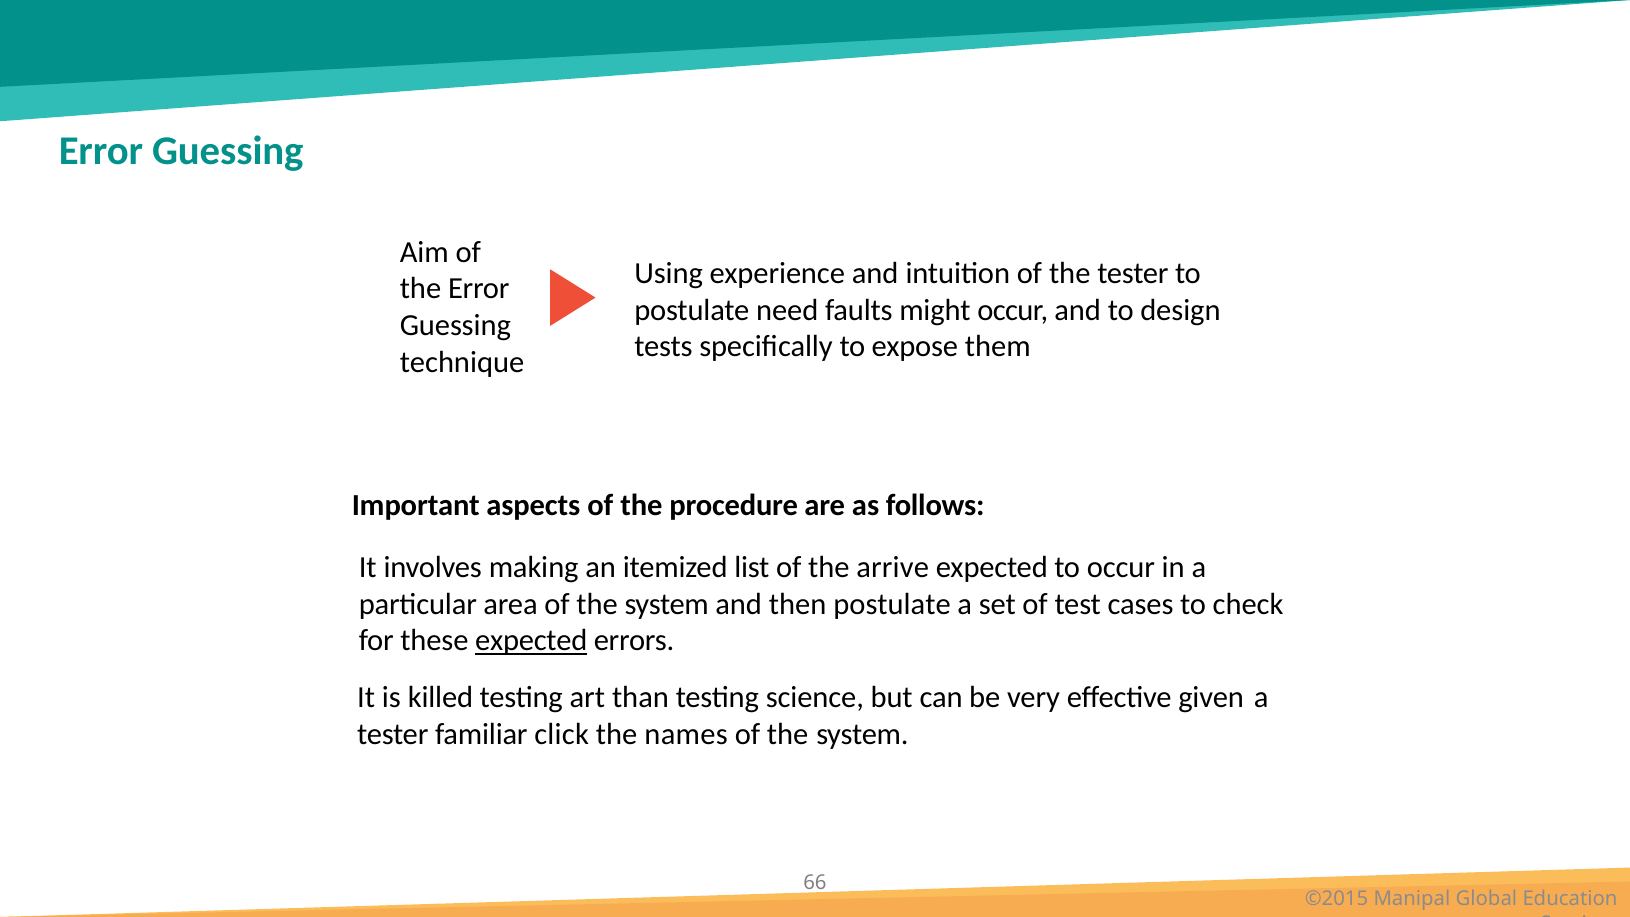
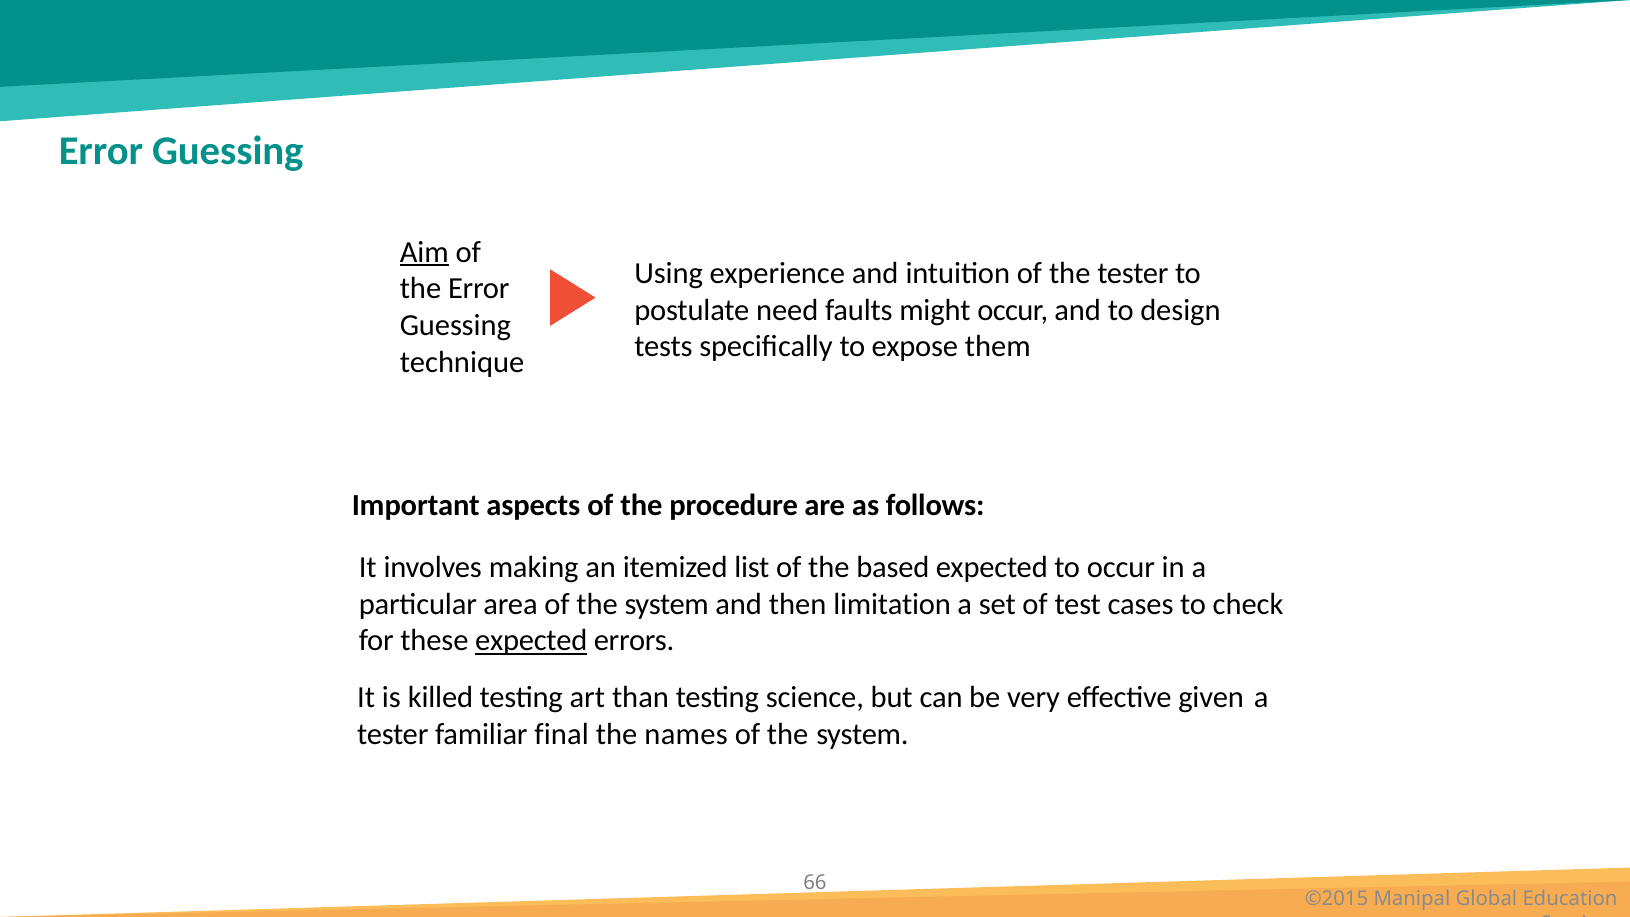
Aim underline: none -> present
arrive: arrive -> based
then postulate: postulate -> limitation
click: click -> final
